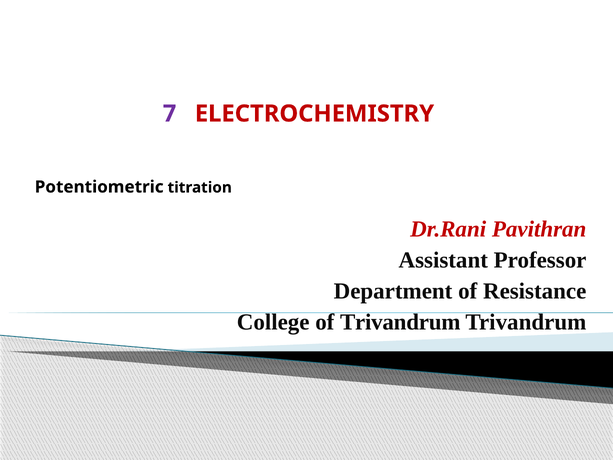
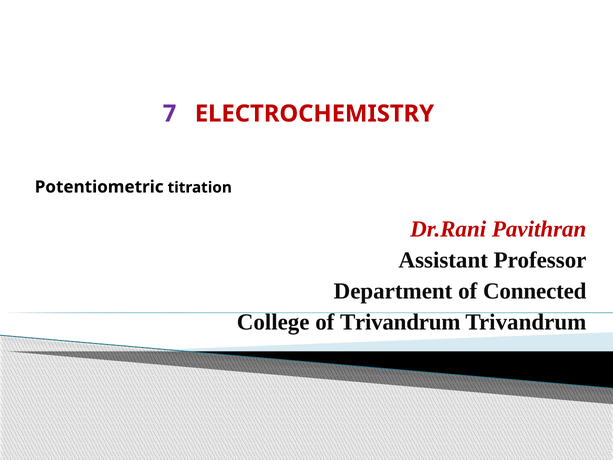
Resistance: Resistance -> Connected
